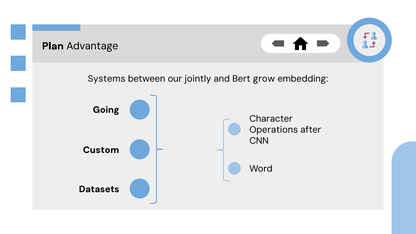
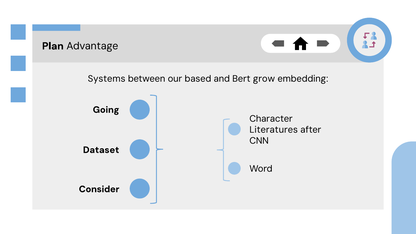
jointly: jointly -> based
Operations: Operations -> Literatures
Custom: Custom -> Dataset
Datasets: Datasets -> Consider
